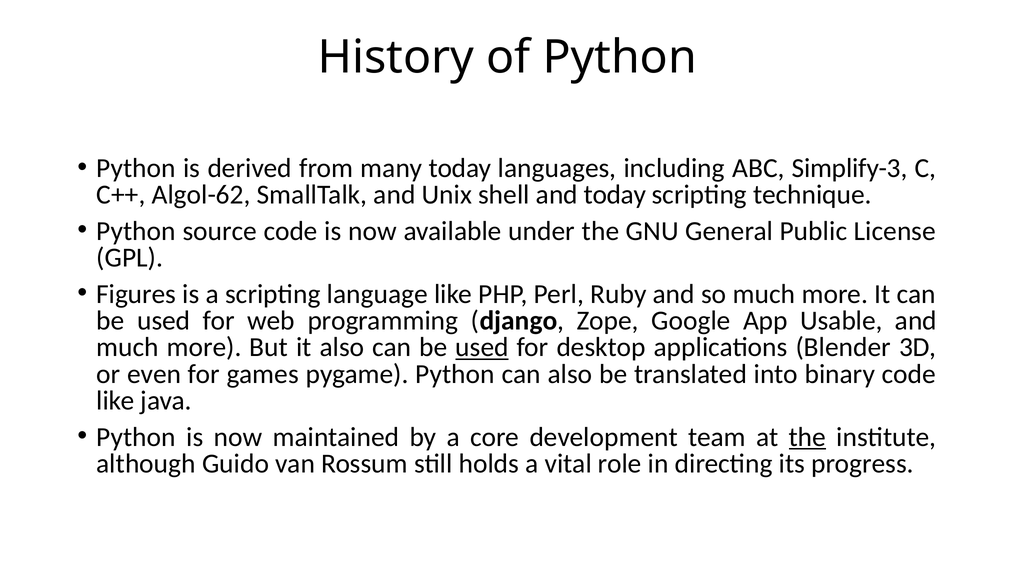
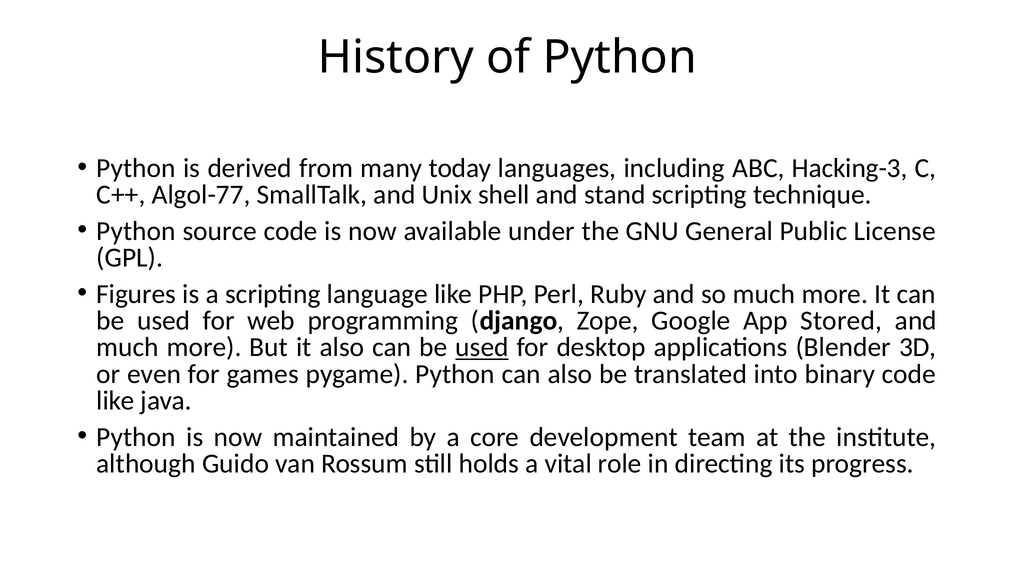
Simplify-3: Simplify-3 -> Hacking-3
Algol-62: Algol-62 -> Algol-77
and today: today -> stand
Usable: Usable -> Stored
the at (807, 437) underline: present -> none
